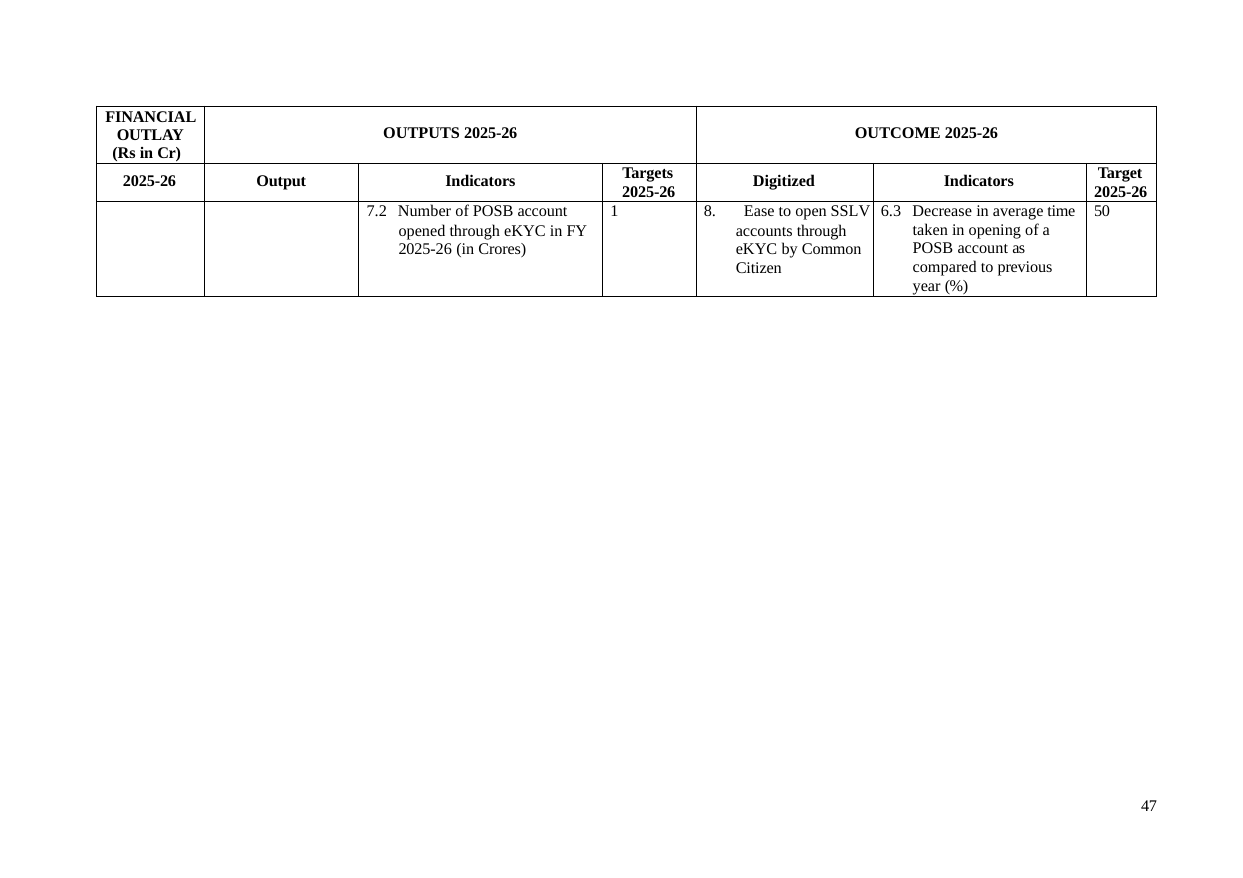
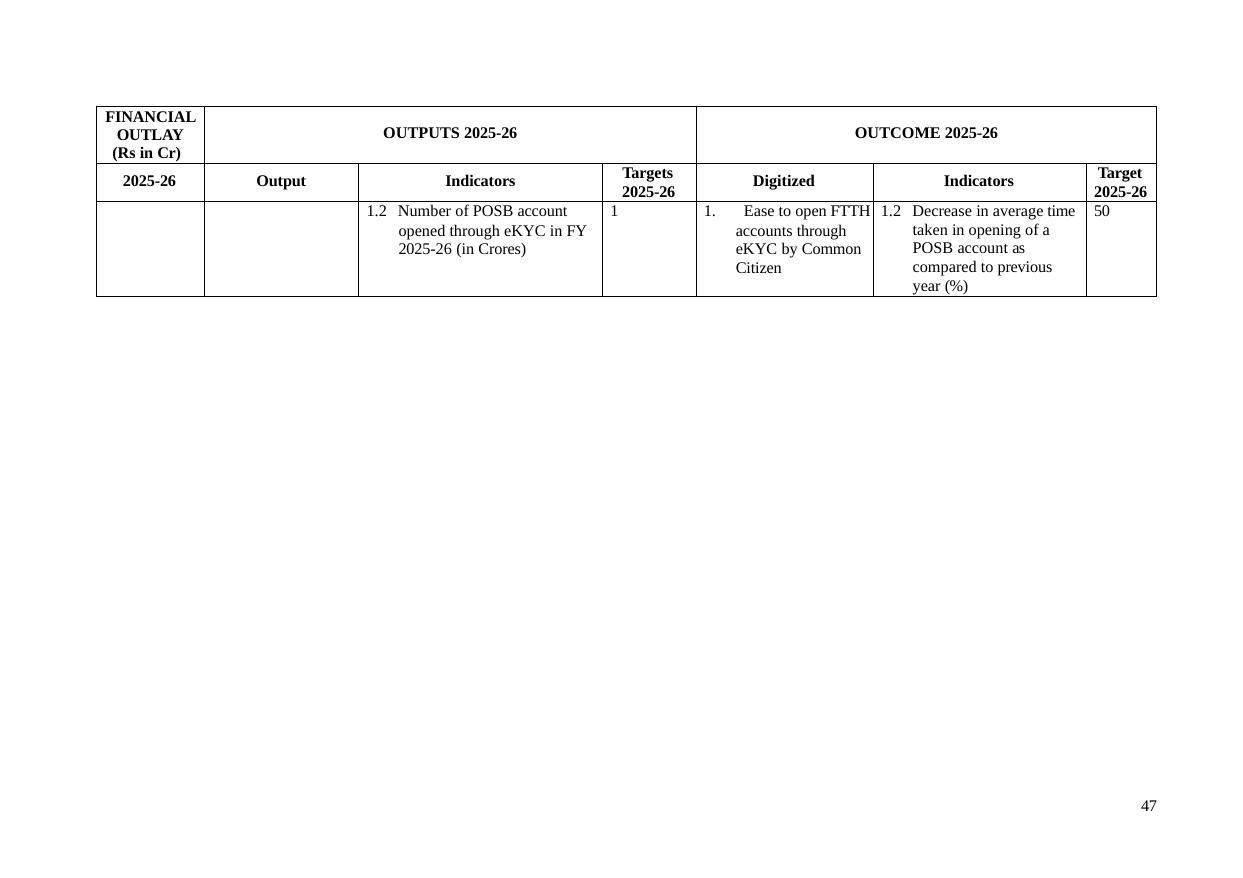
7.2 at (377, 211): 7.2 -> 1.2
1 8: 8 -> 1
SSLV: SSLV -> FTTH
6.3 at (891, 211): 6.3 -> 1.2
